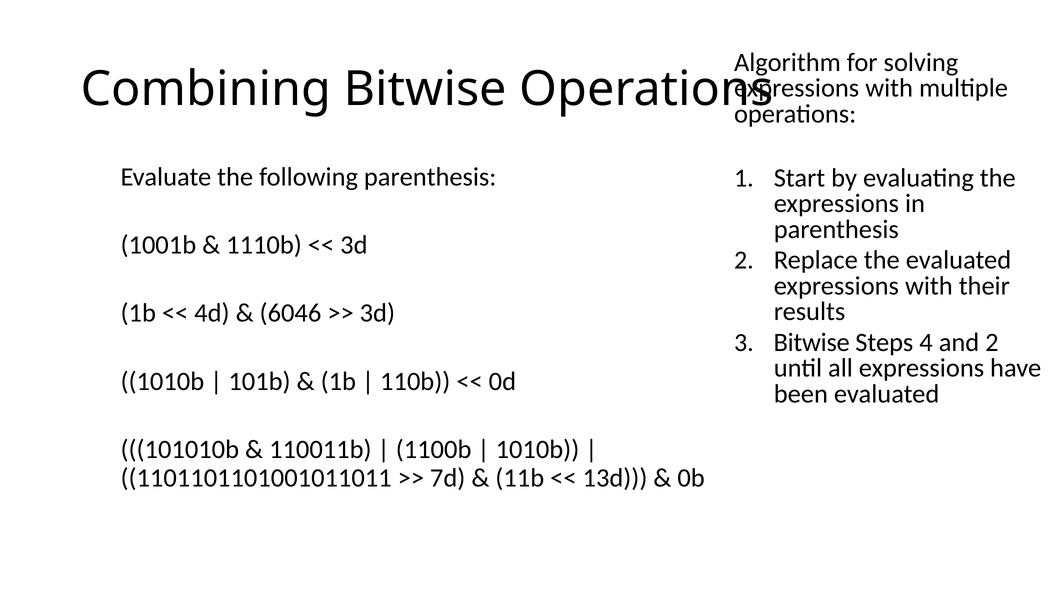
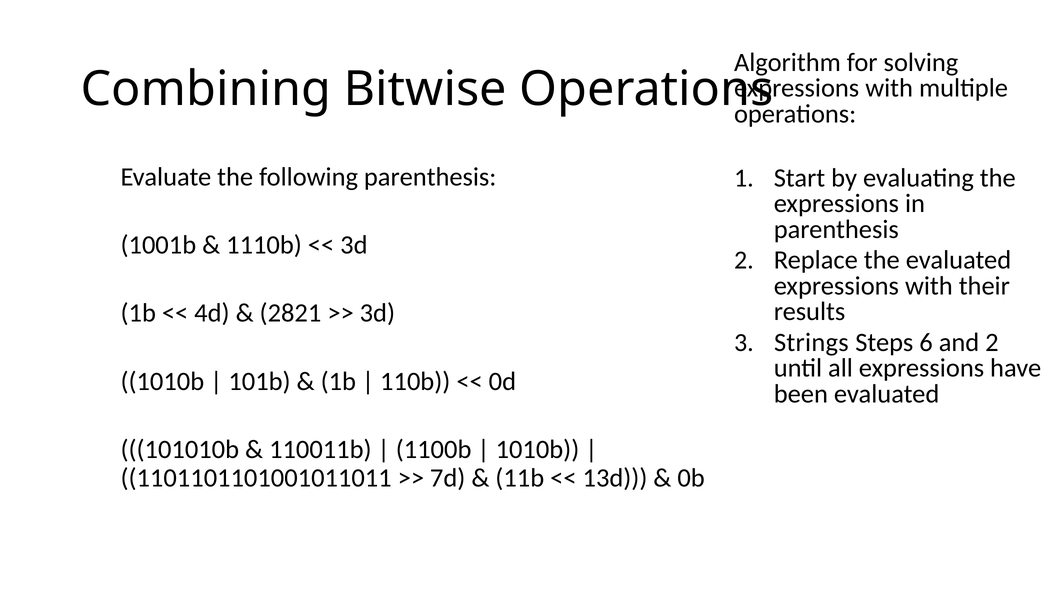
6046: 6046 -> 2821
Bitwise at (812, 343): Bitwise -> Strings
4: 4 -> 6
